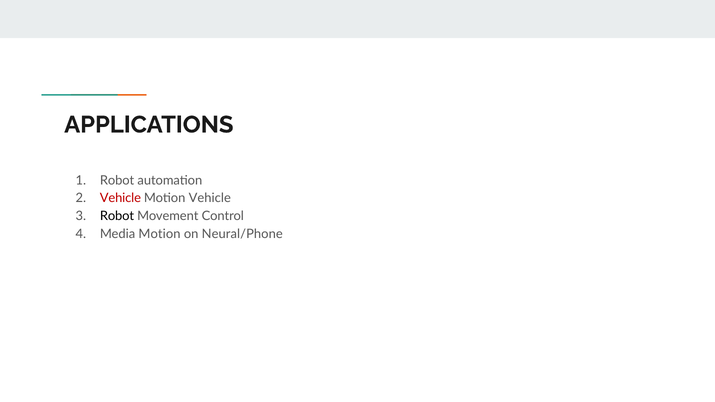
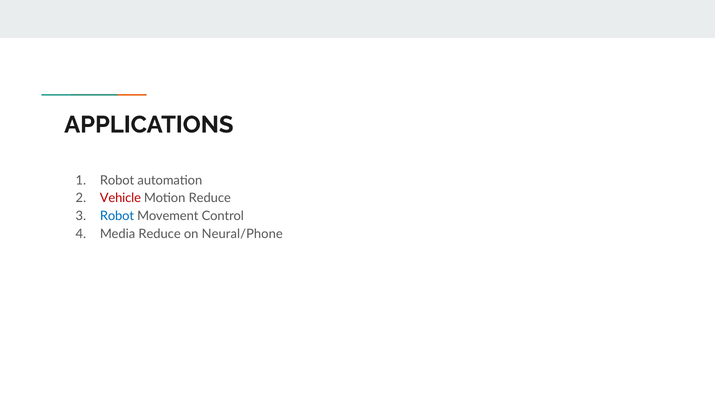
Motion Vehicle: Vehicle -> Reduce
Robot at (117, 216) colour: black -> blue
Media Motion: Motion -> Reduce
